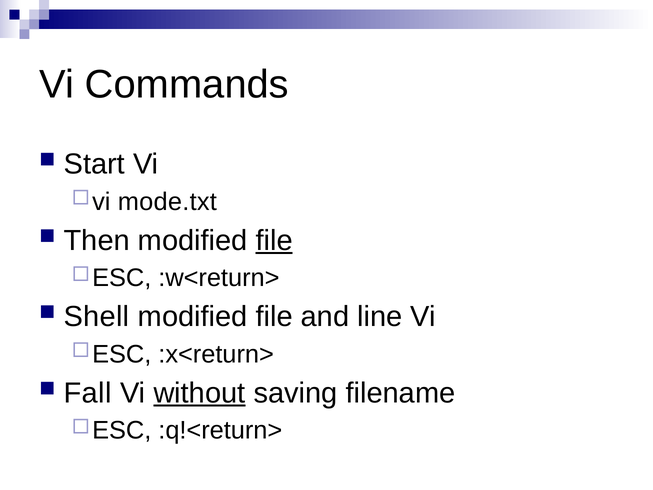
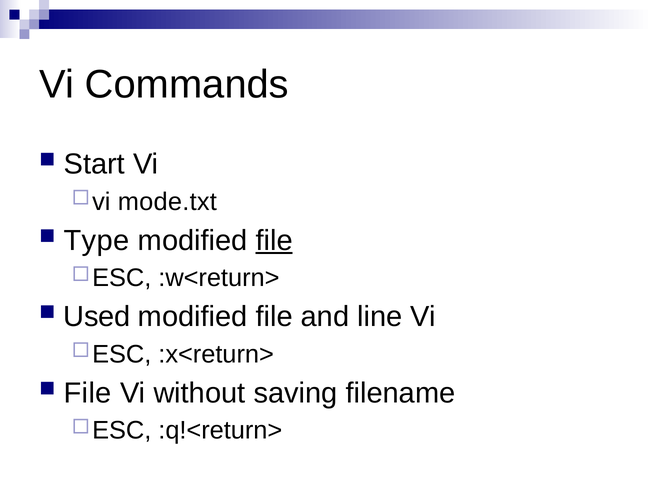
Then: Then -> Type
Shell: Shell -> Used
Fall at (88, 393): Fall -> File
without underline: present -> none
